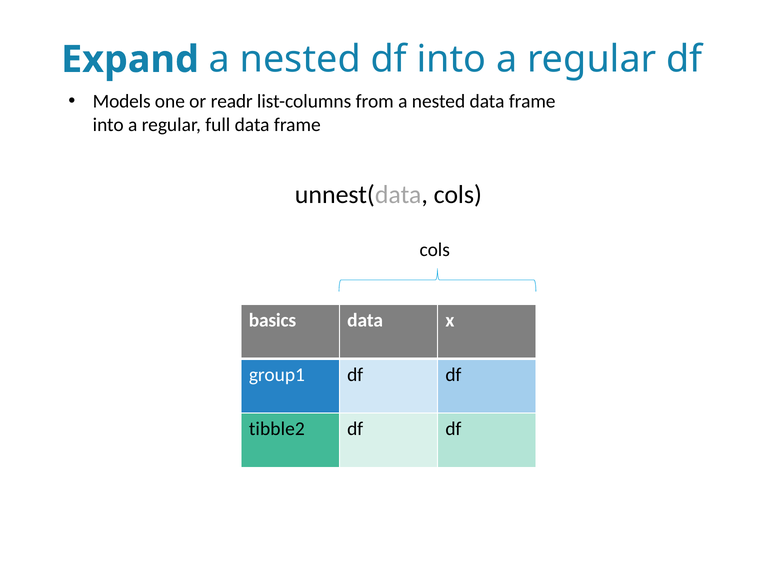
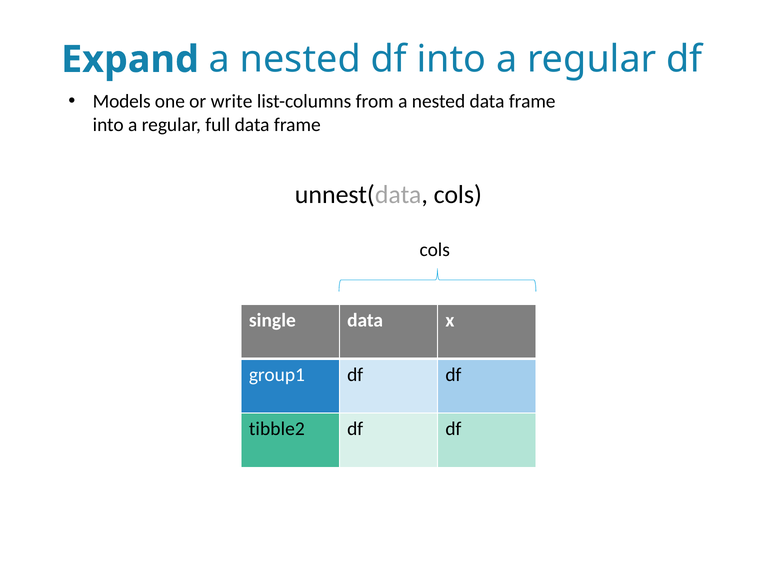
readr: readr -> write
basics: basics -> single
